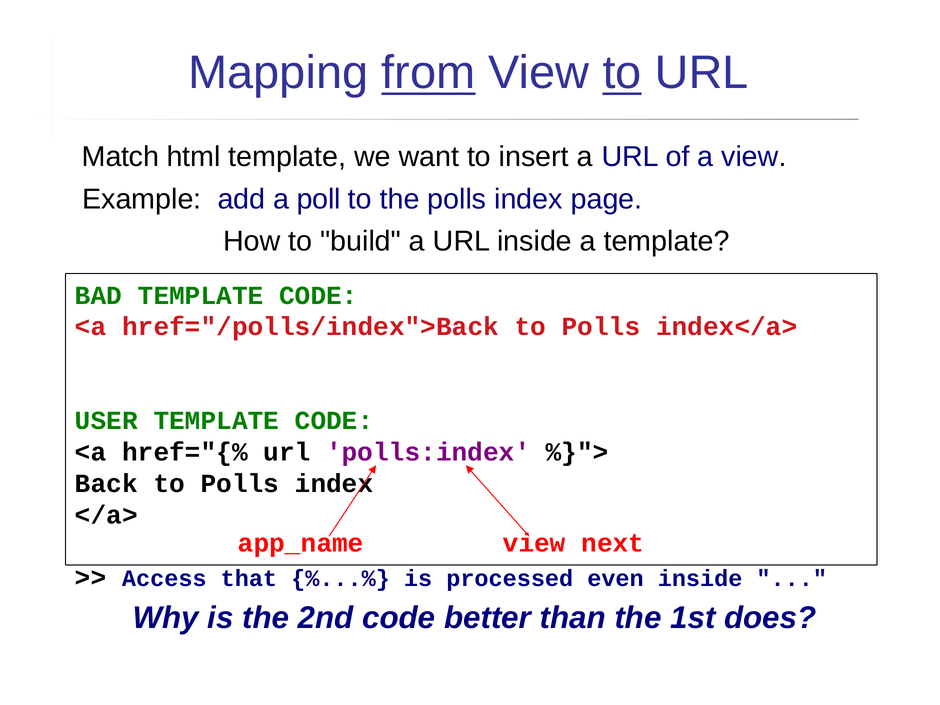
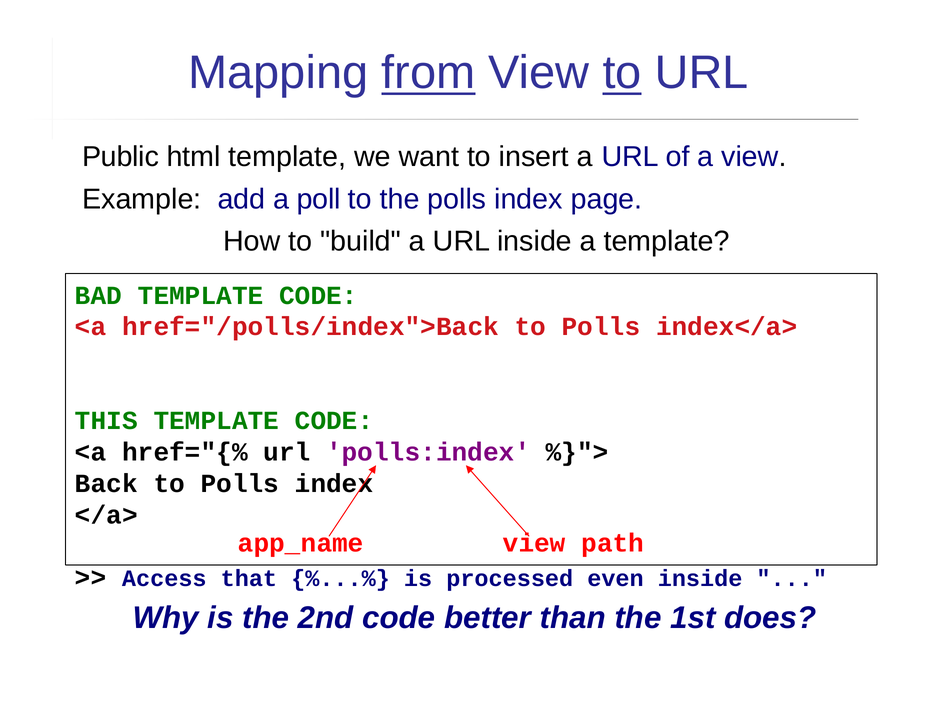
Match: Match -> Public
USER: USER -> THIS
next: next -> path
